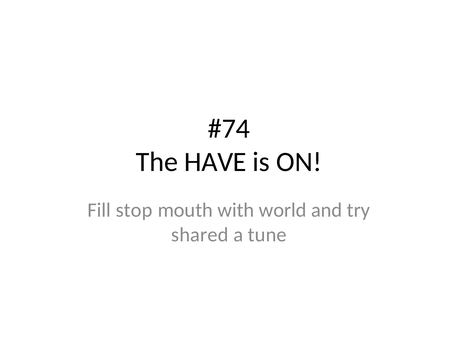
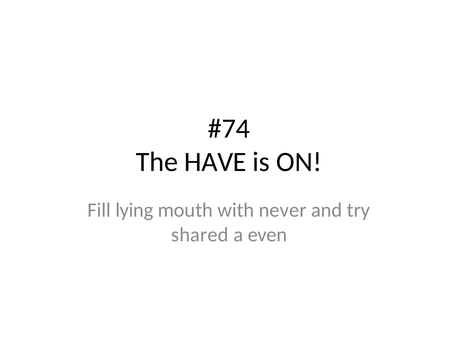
stop: stop -> lying
world: world -> never
tune: tune -> even
